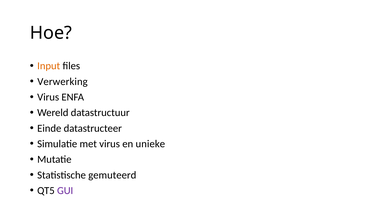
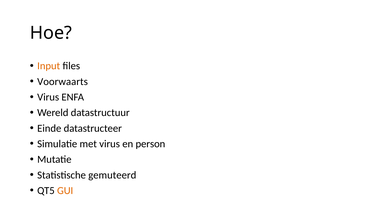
Verwerking: Verwerking -> Voorwaarts
unieke: unieke -> person
GUI colour: purple -> orange
